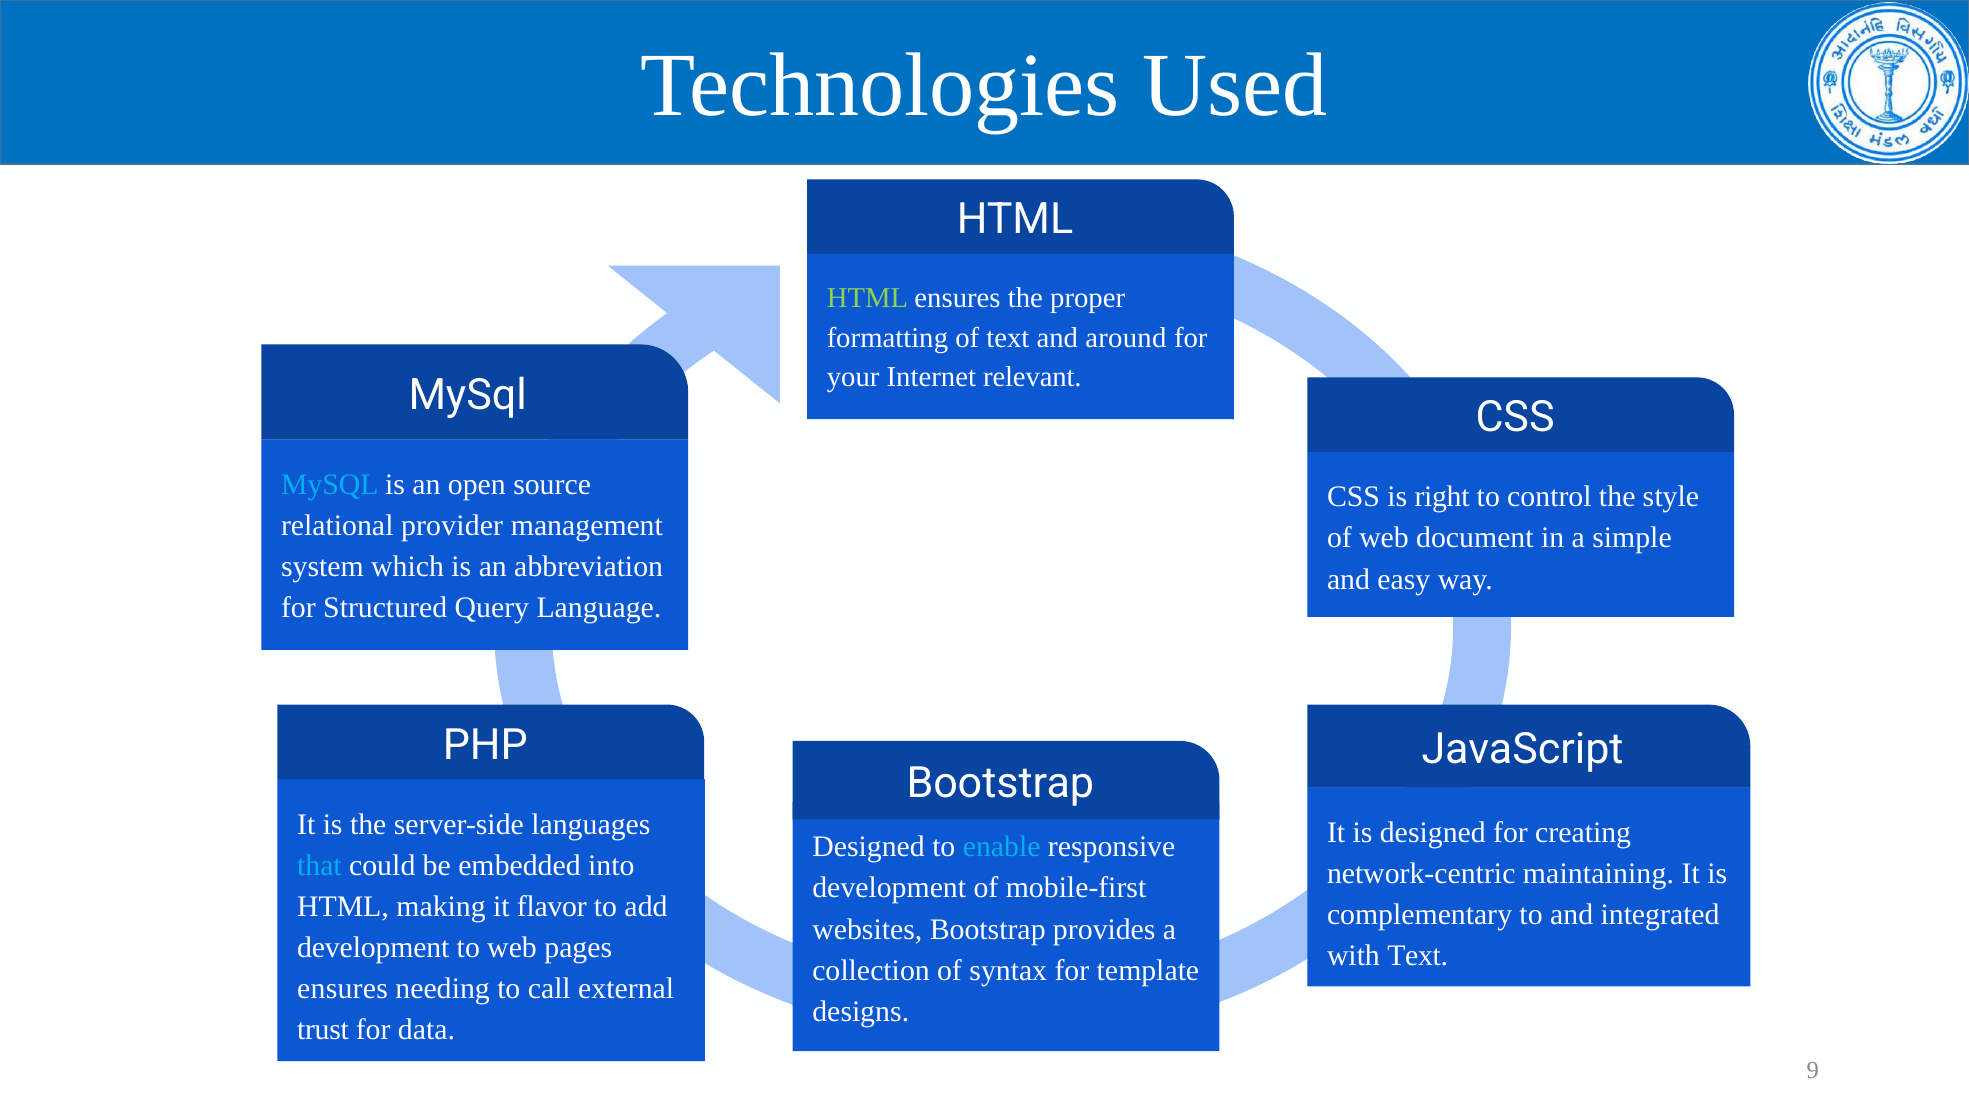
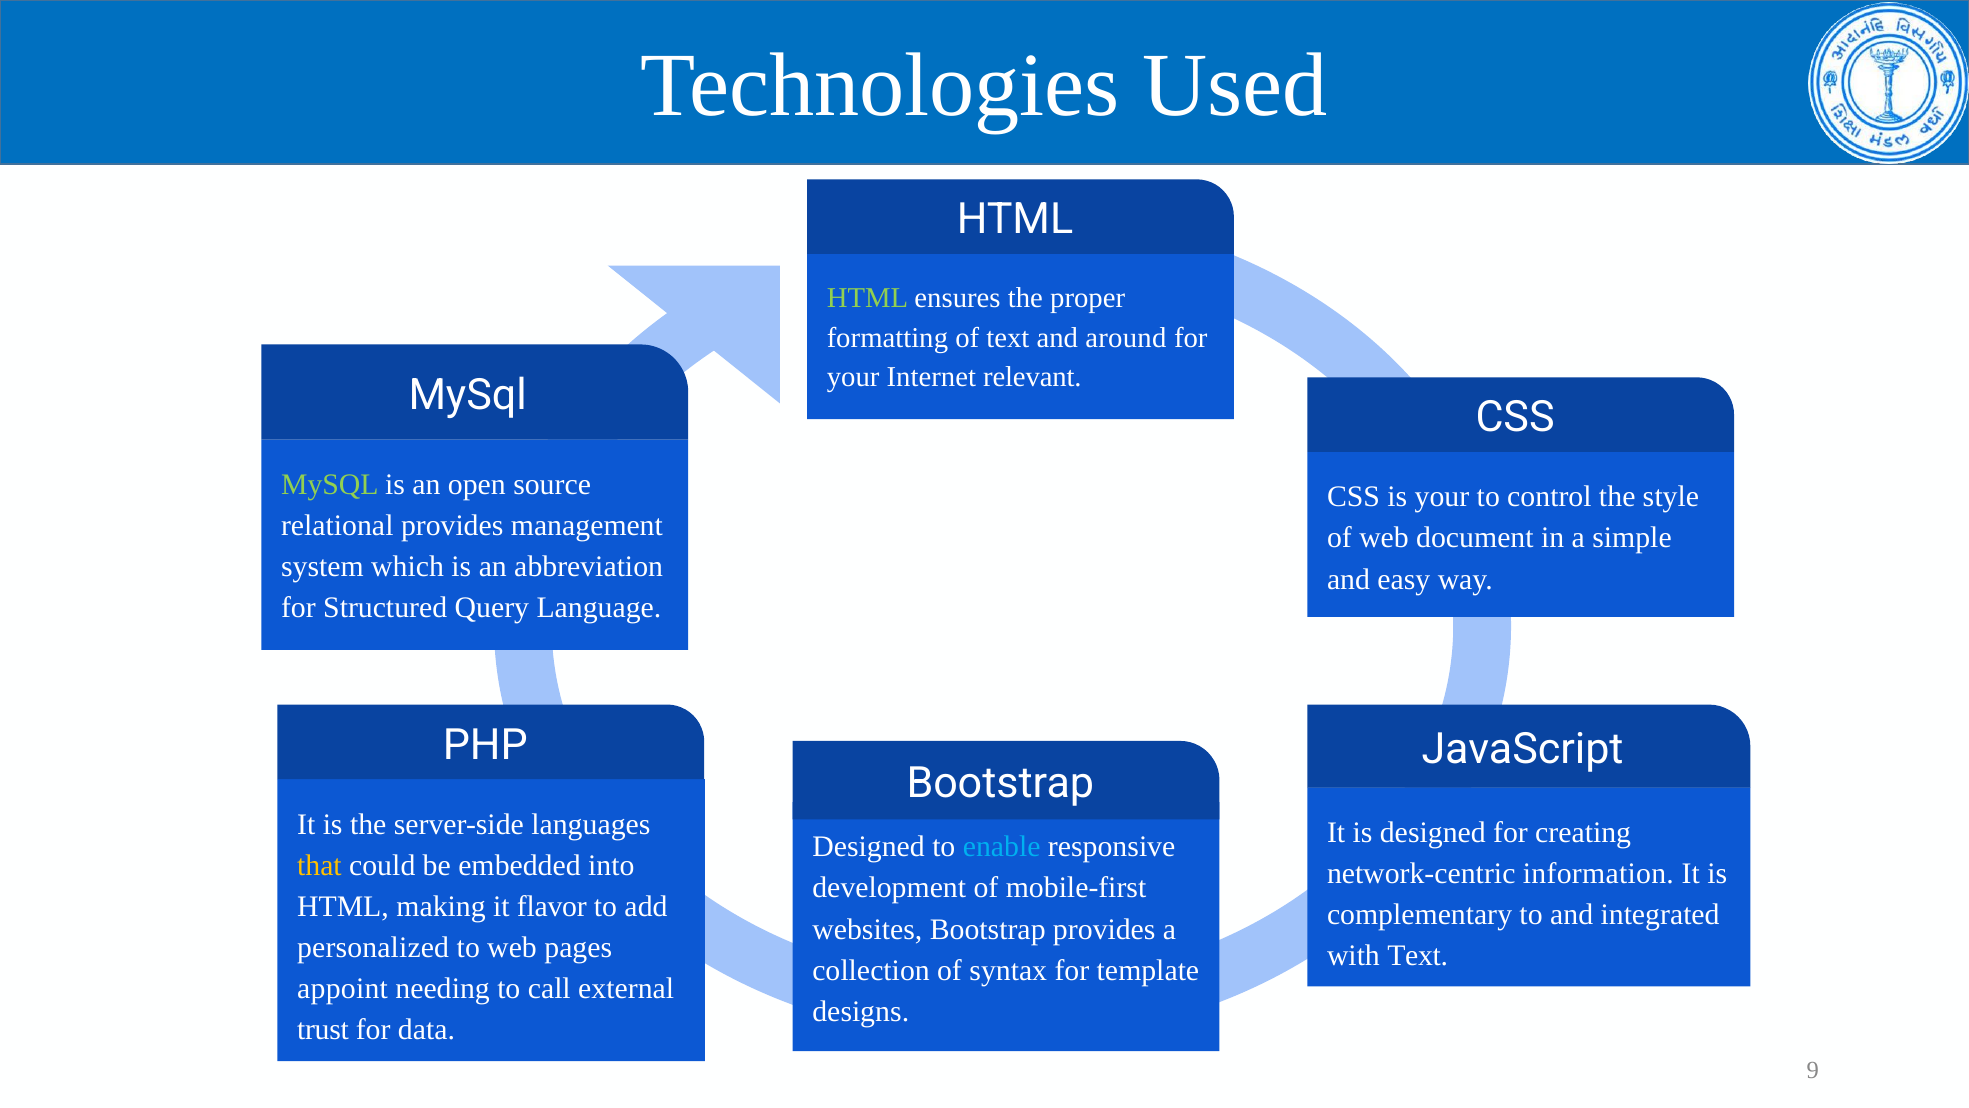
MySQL at (330, 484) colour: light blue -> light green
is right: right -> your
relational provider: provider -> provides
that colour: light blue -> yellow
maintaining: maintaining -> information
development at (373, 947): development -> personalized
ensures at (343, 988): ensures -> appoint
